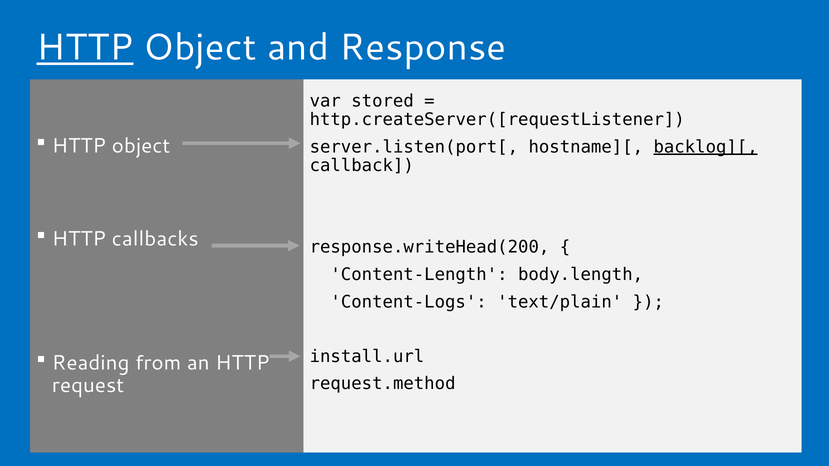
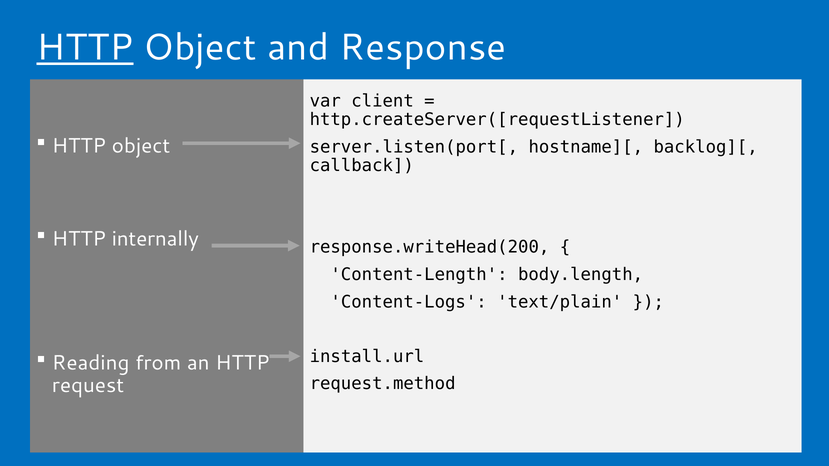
stored: stored -> client
backlog][ underline: present -> none
callbacks: callbacks -> internally
